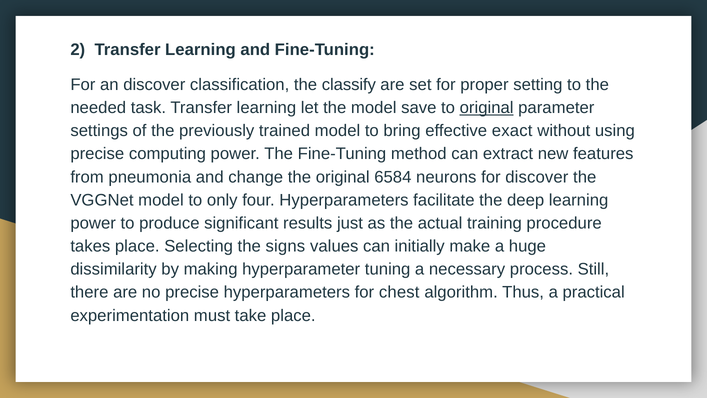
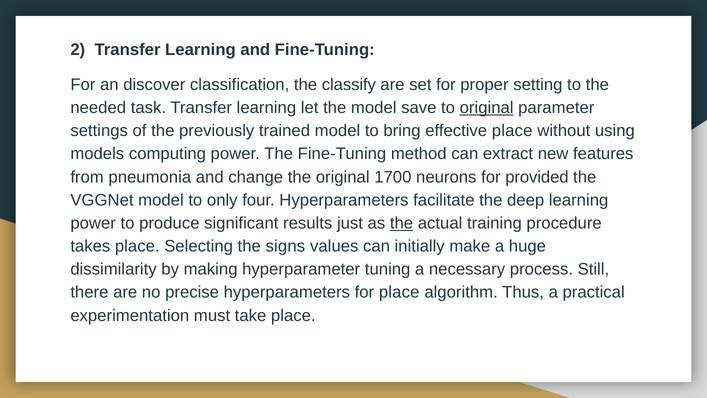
effective exact: exact -> place
precise at (97, 154): precise -> models
6584: 6584 -> 1700
for discover: discover -> provided
the at (402, 223) underline: none -> present
for chest: chest -> place
